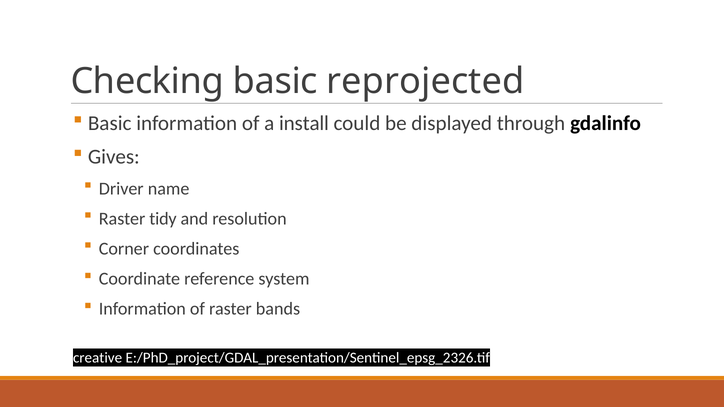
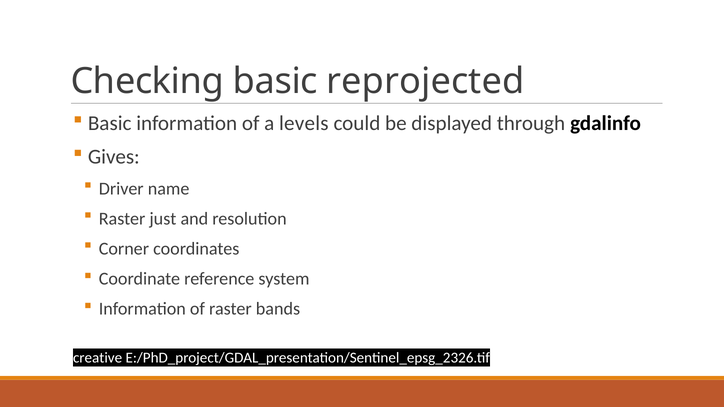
install: install -> levels
tidy: tidy -> just
